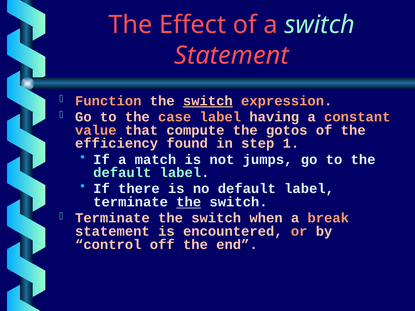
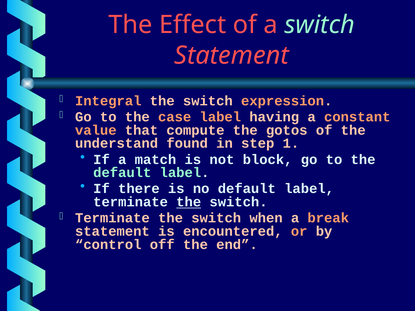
Function: Function -> Integral
switch at (208, 101) underline: present -> none
efficiency: efficiency -> understand
jumps: jumps -> block
